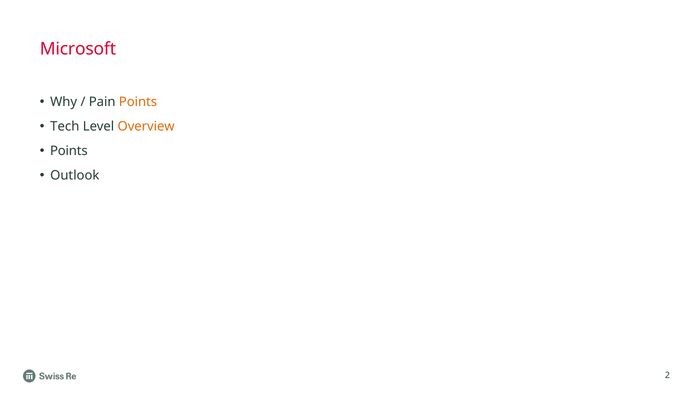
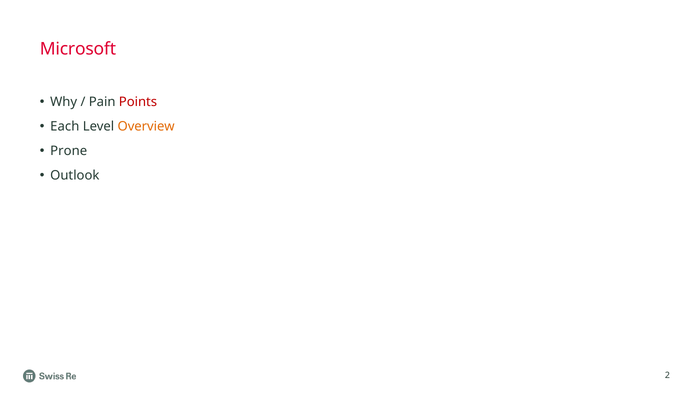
Points at (138, 102) colour: orange -> red
Tech: Tech -> Each
Points at (69, 151): Points -> Prone
